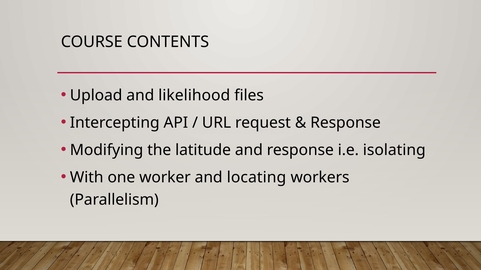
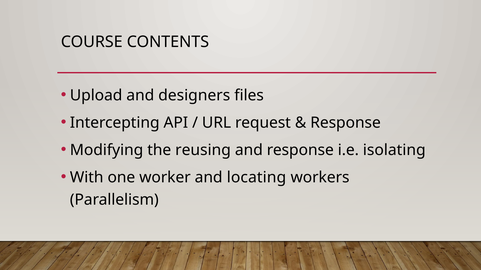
likelihood: likelihood -> designers
latitude: latitude -> reusing
